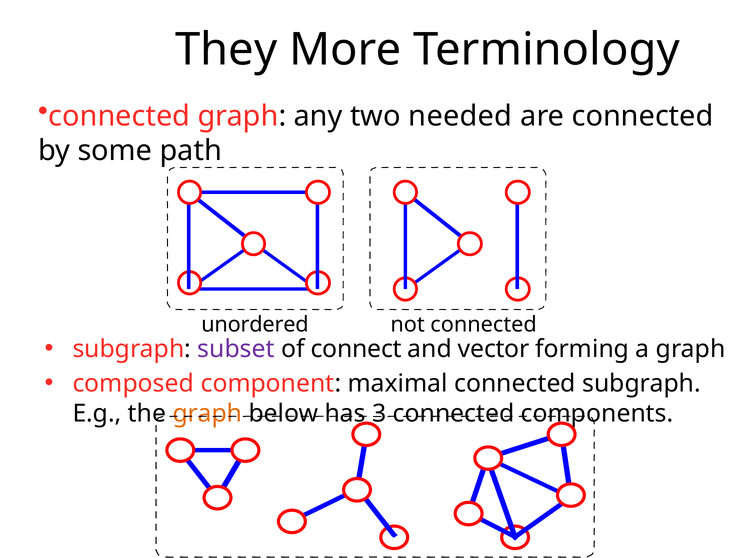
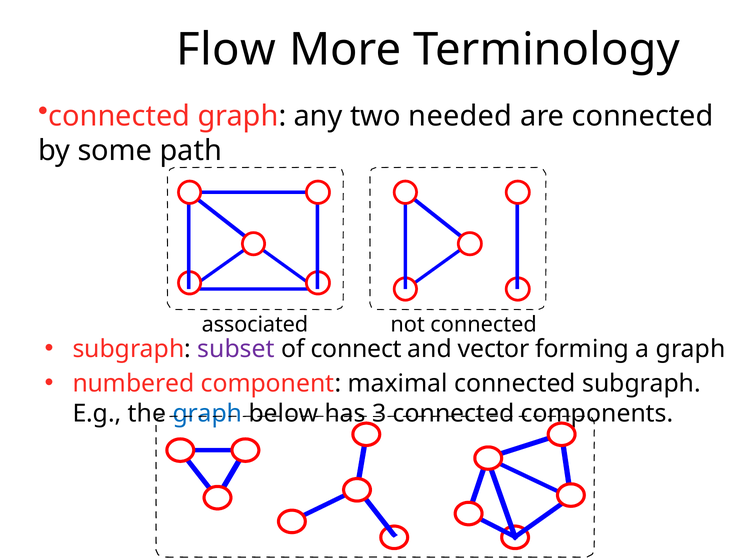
They: They -> Flow
unordered: unordered -> associated
composed: composed -> numbered
graph at (207, 413) colour: orange -> blue
